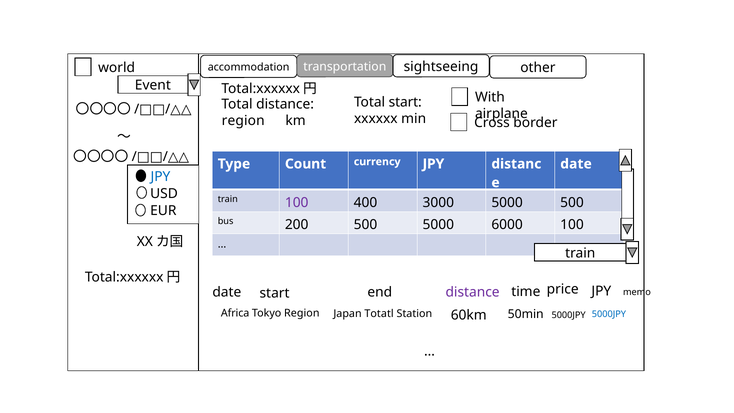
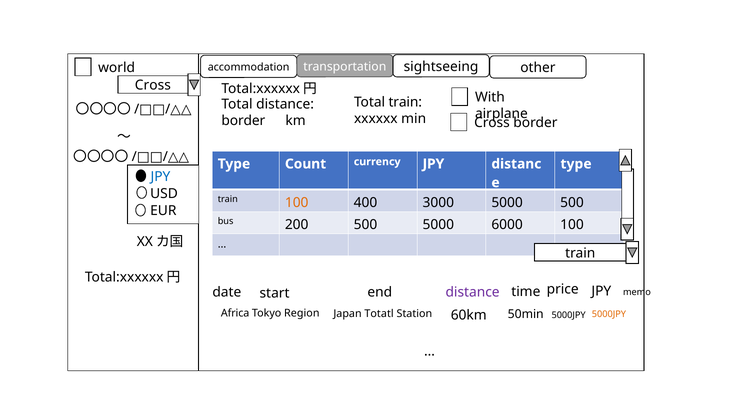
Event at (153, 85): Event -> Cross
Total start: start -> train
region at (243, 121): region -> border
date at (576, 164): date -> type
100 at (297, 202) colour: purple -> orange
5000JPY at (609, 314) colour: blue -> orange
